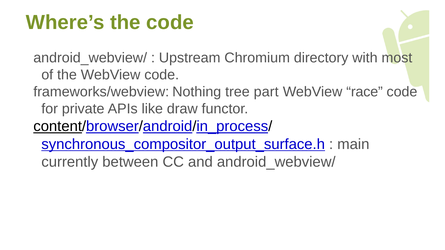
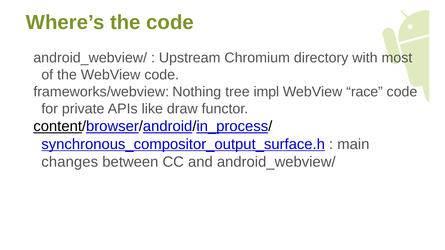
part: part -> impl
currently: currently -> changes
